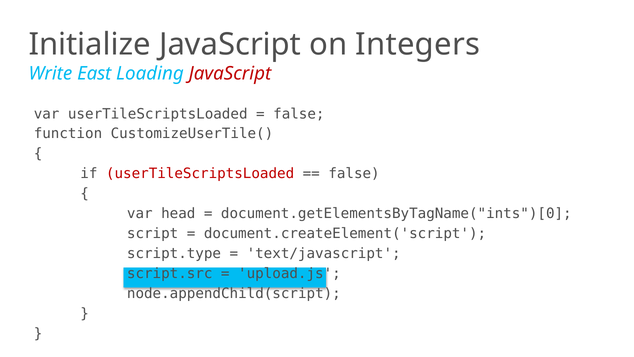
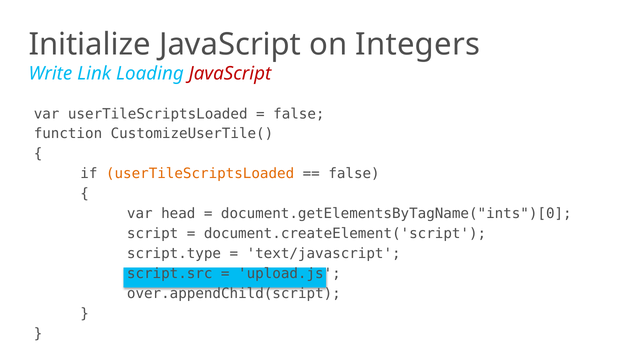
East: East -> Link
userTileScriptsLoaded at (200, 173) colour: red -> orange
node.appendChild(script: node.appendChild(script -> over.appendChild(script
